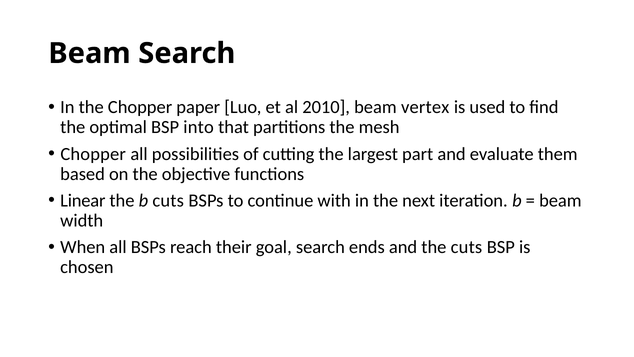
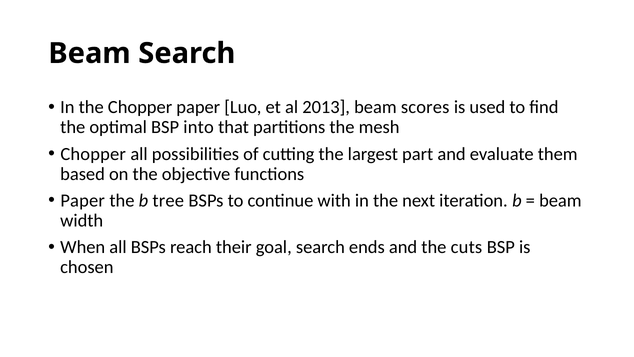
2010: 2010 -> 2013
vertex: vertex -> scores
Linear at (83, 200): Linear -> Paper
b cuts: cuts -> tree
